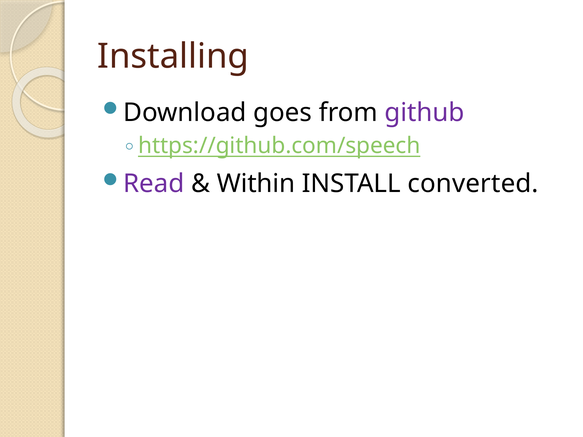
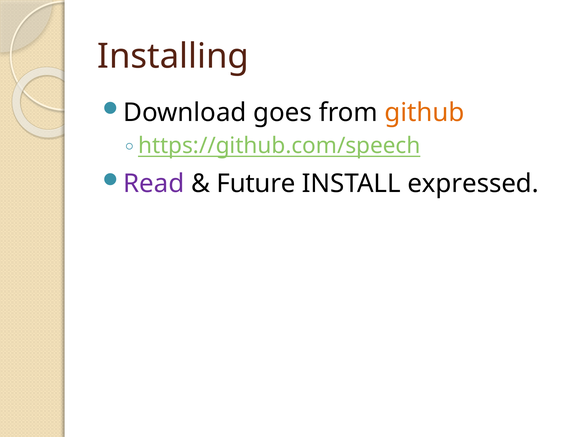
github colour: purple -> orange
Within: Within -> Future
converted: converted -> expressed
